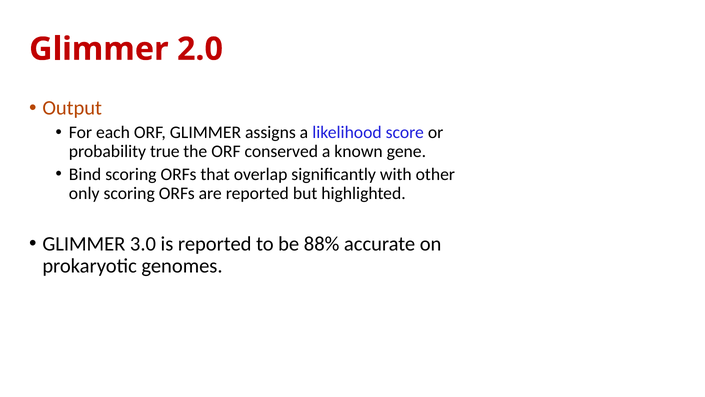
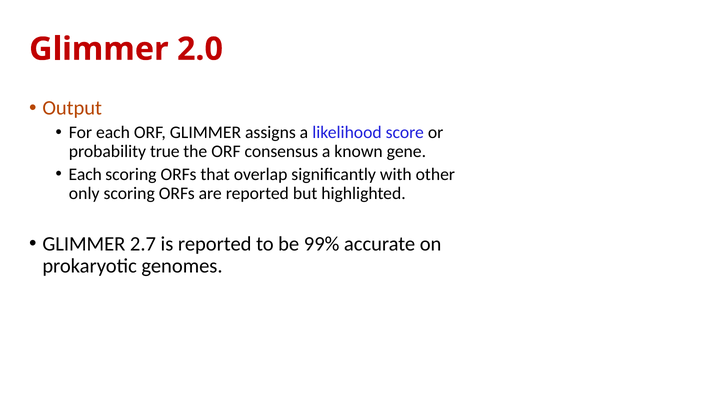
conserved: conserved -> consensus
Bind at (85, 174): Bind -> Each
3.0: 3.0 -> 2.7
88%: 88% -> 99%
